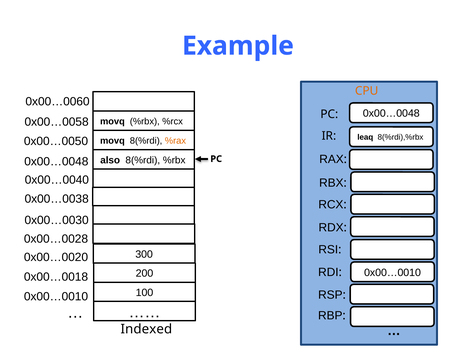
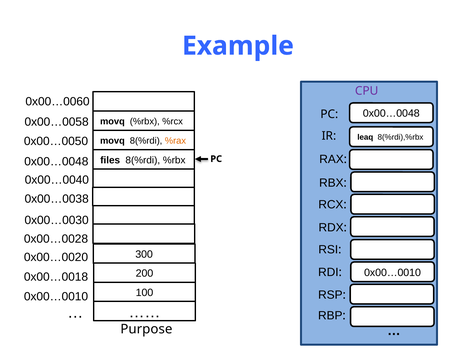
CPU colour: orange -> purple
also: also -> files
Indexed: Indexed -> Purpose
